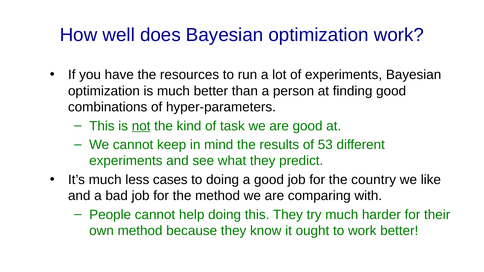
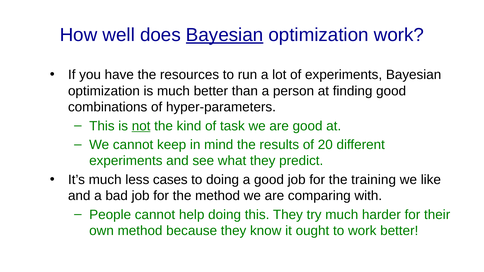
Bayesian at (225, 35) underline: none -> present
53: 53 -> 20
country: country -> training
